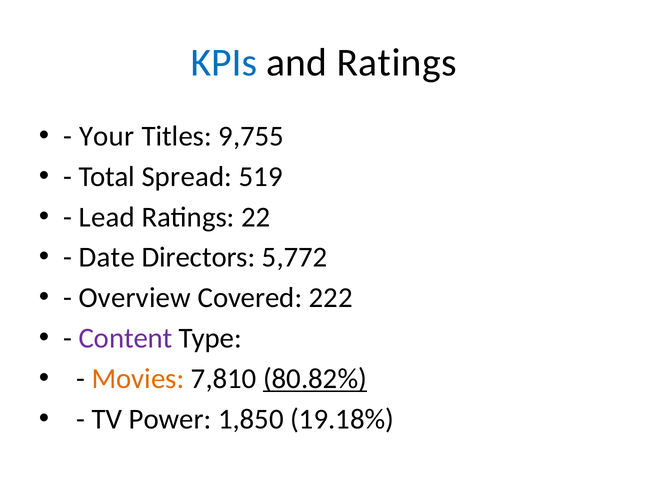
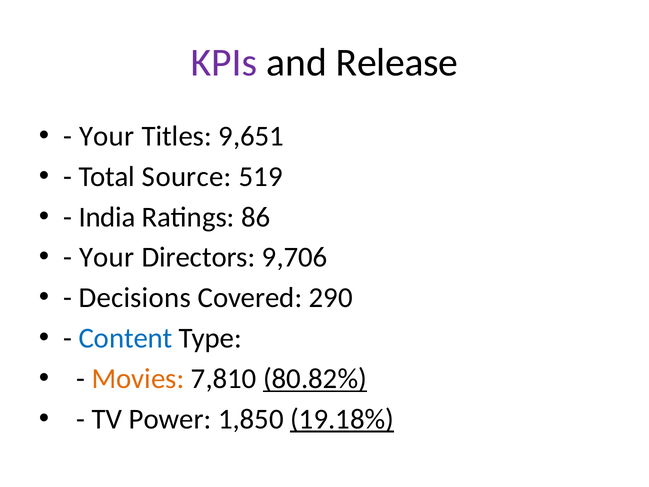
KPIs colour: blue -> purple
and Ratings: Ratings -> Release
9,755: 9,755 -> 9,651
Spread: Spread -> Source
Lead: Lead -> India
22: 22 -> 86
Date at (107, 257): Date -> Your
5,772: 5,772 -> 9,706
Overview: Overview -> Decisions
222: 222 -> 290
Content colour: purple -> blue
19.18% underline: none -> present
